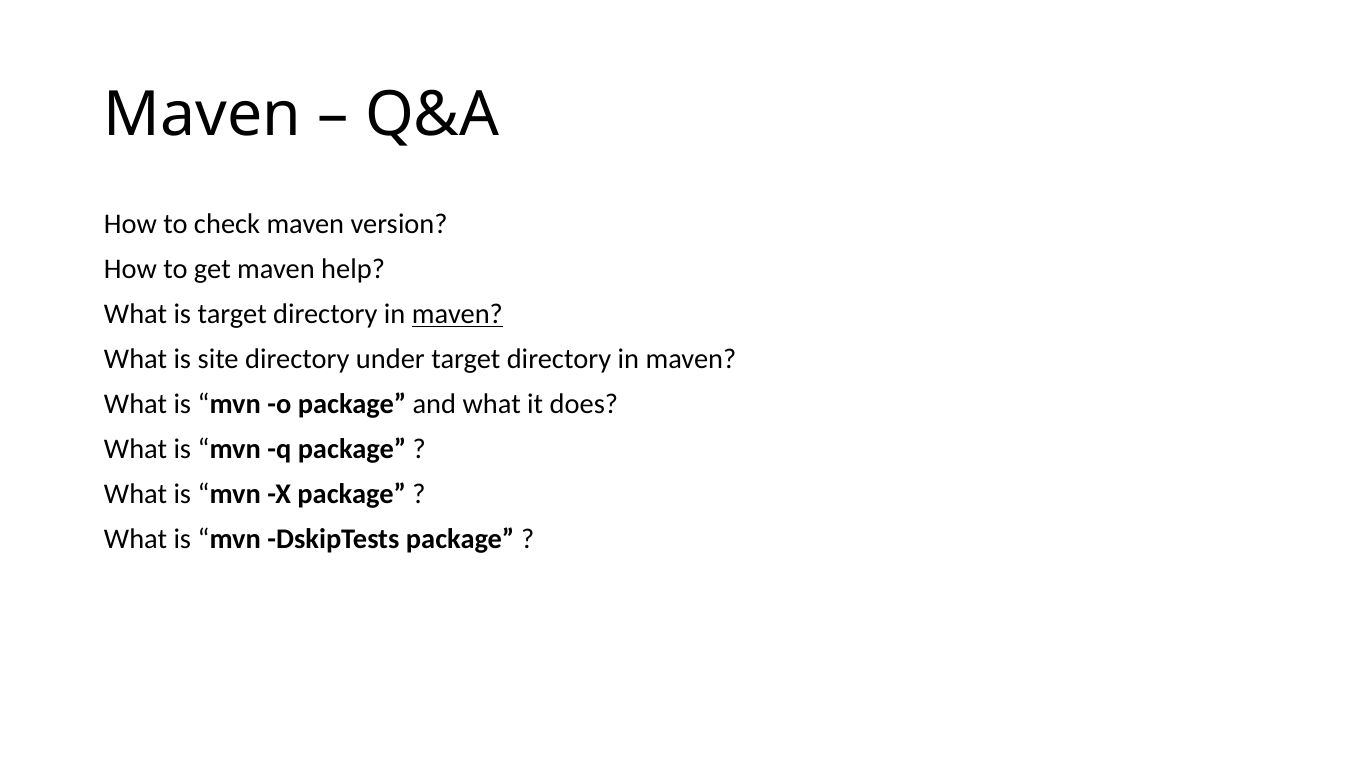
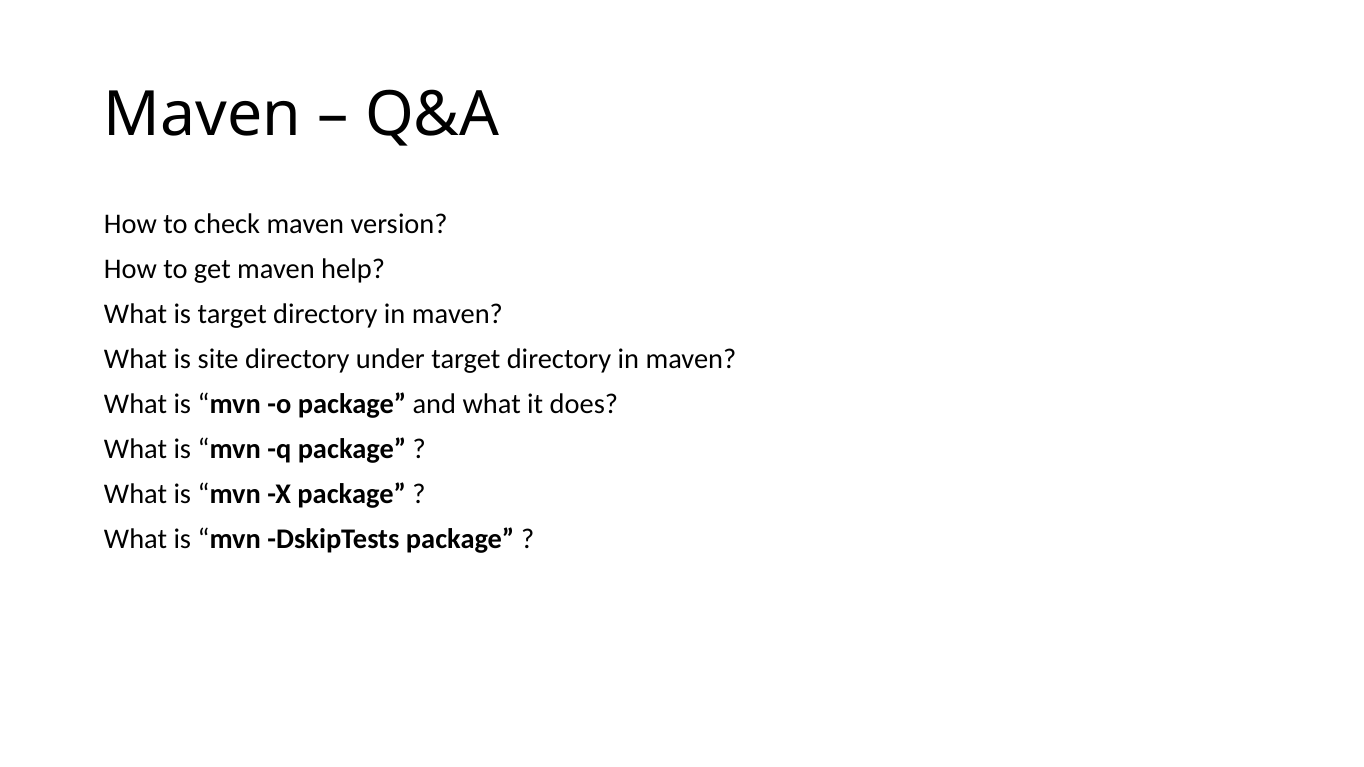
maven at (457, 314) underline: present -> none
